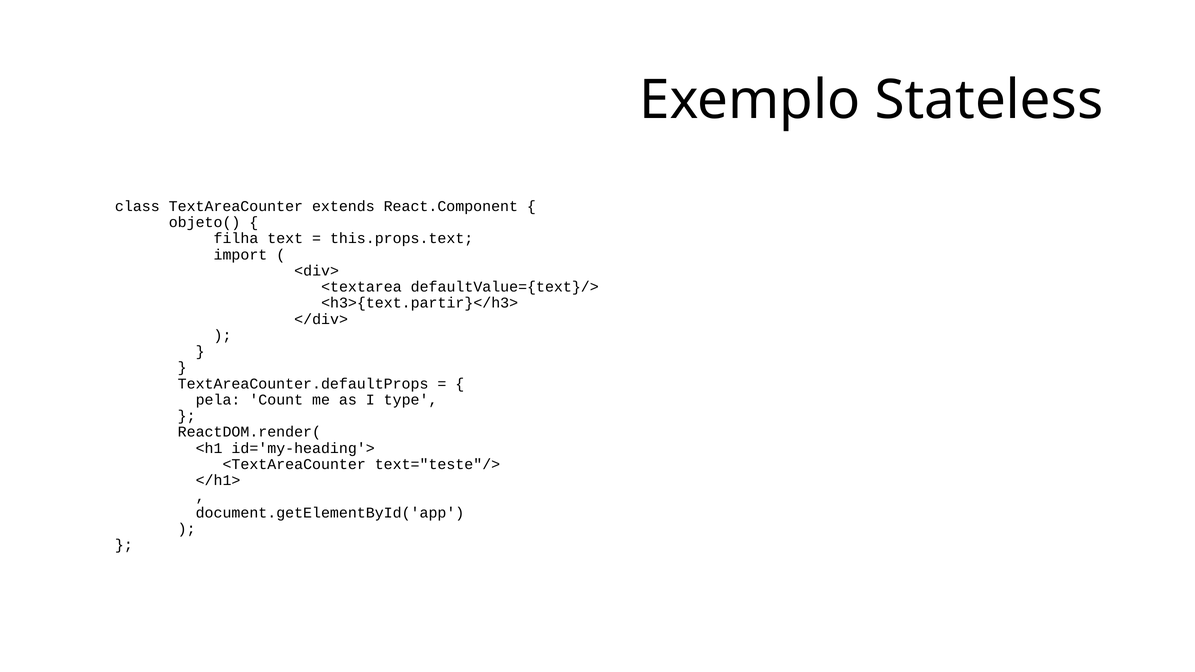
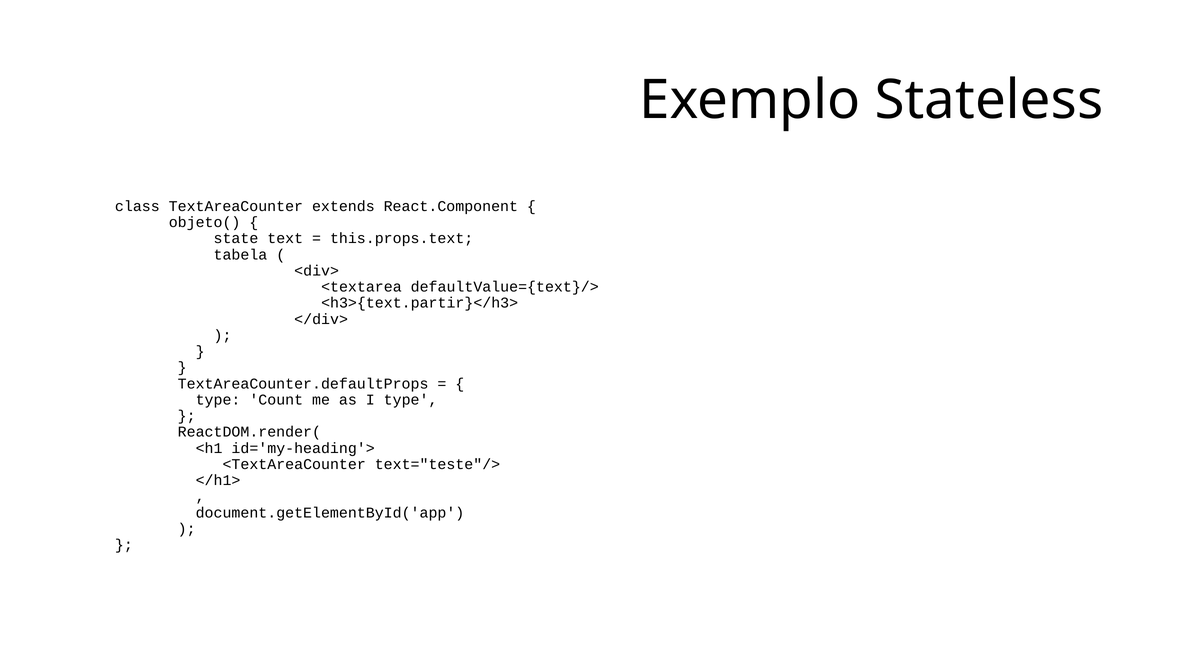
filha: filha -> state
import: import -> tabela
pela at (218, 400): pela -> type
